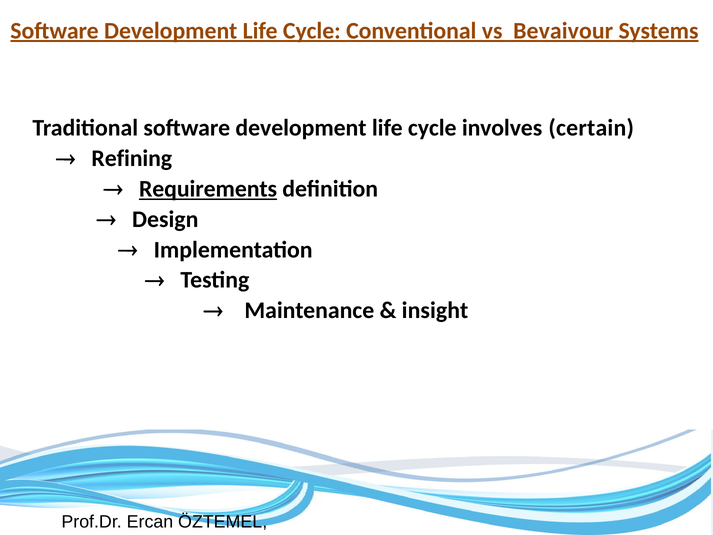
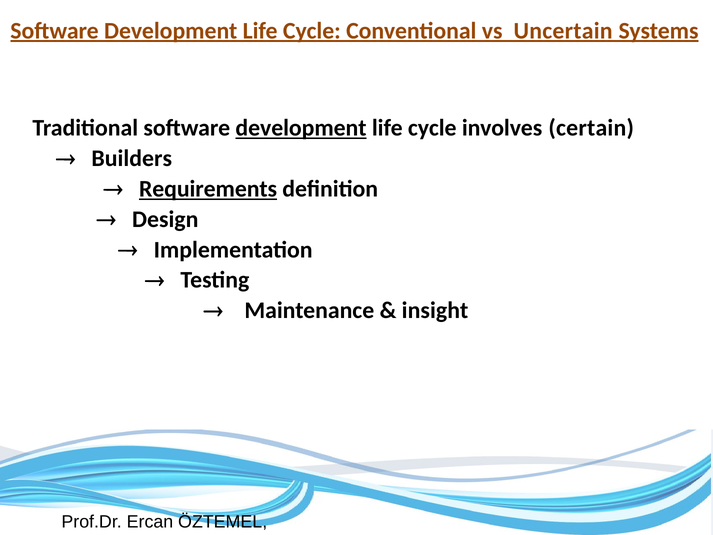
Bevaivour: Bevaivour -> Uncertain
development at (301, 128) underline: none -> present
Refining: Refining -> Builders
